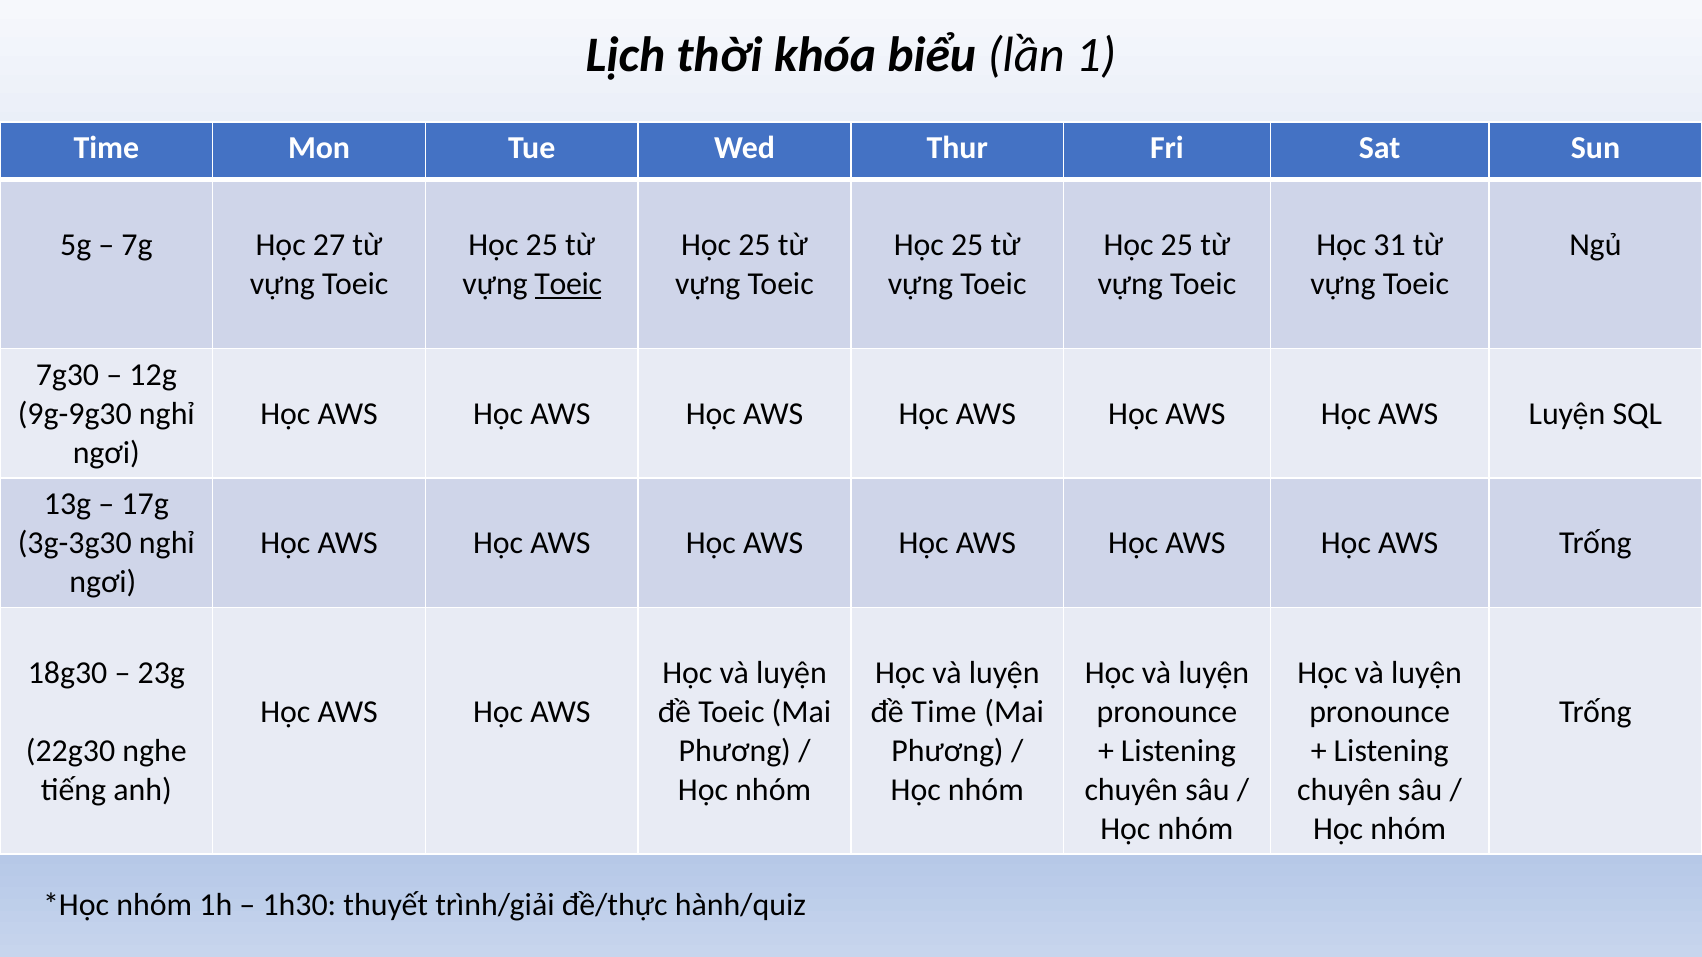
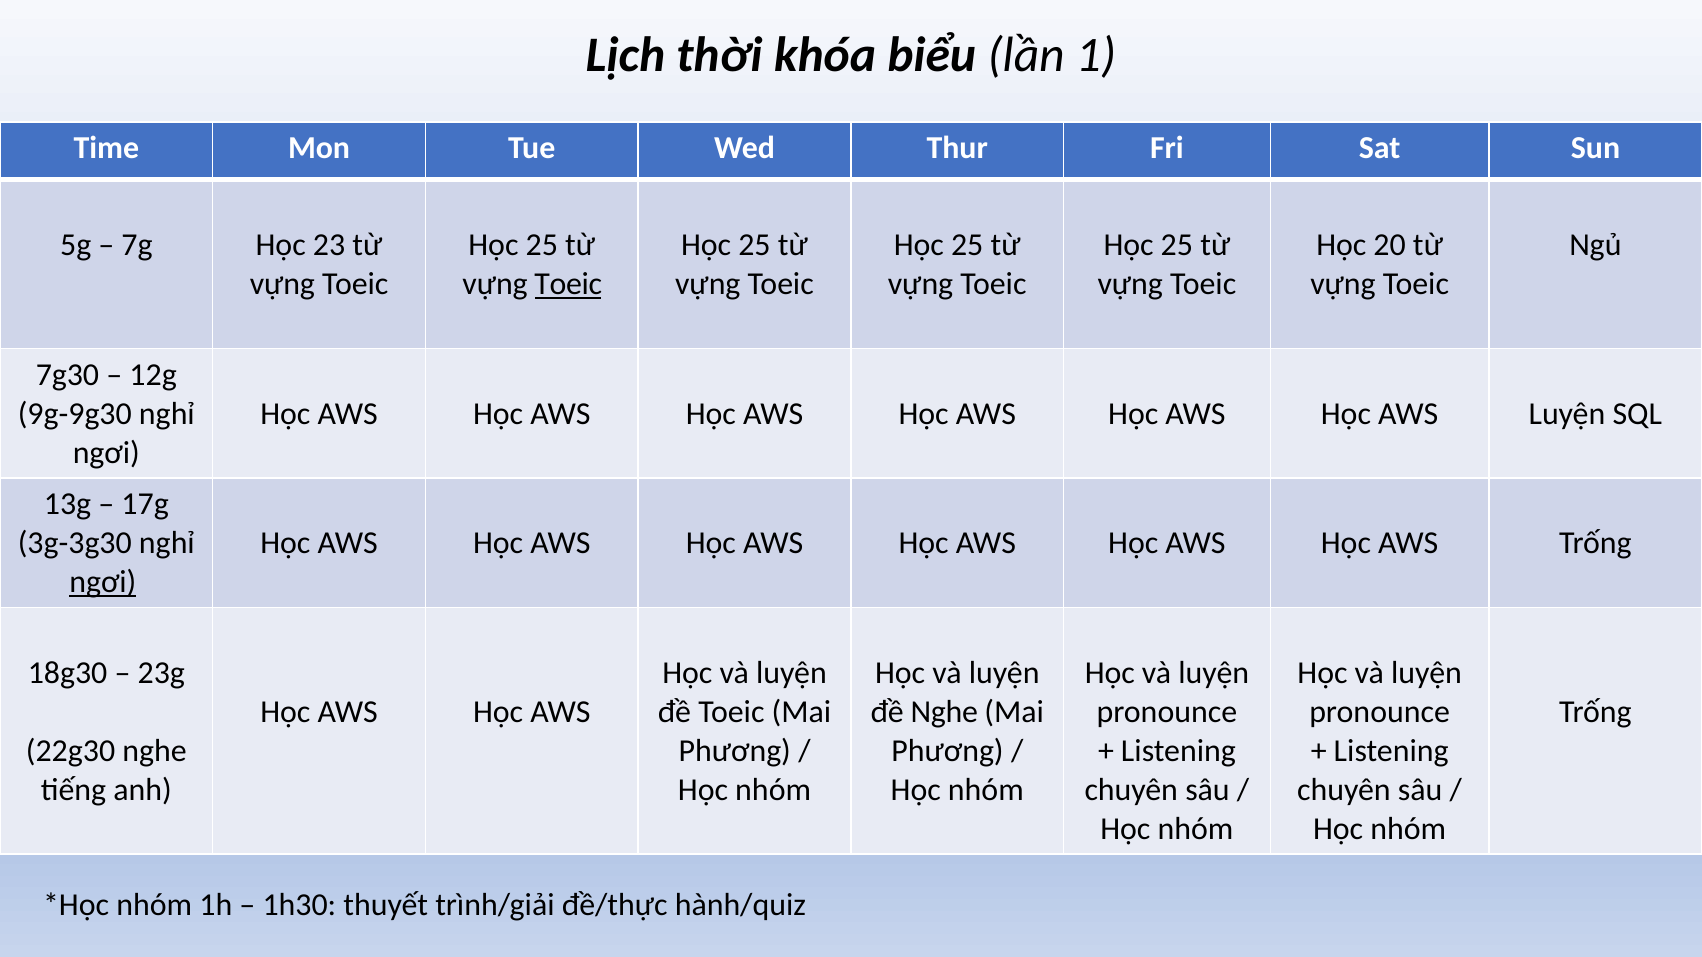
27: 27 -> 23
31: 31 -> 20
ngơi at (103, 582) underline: none -> present
đề Time: Time -> Nghe
